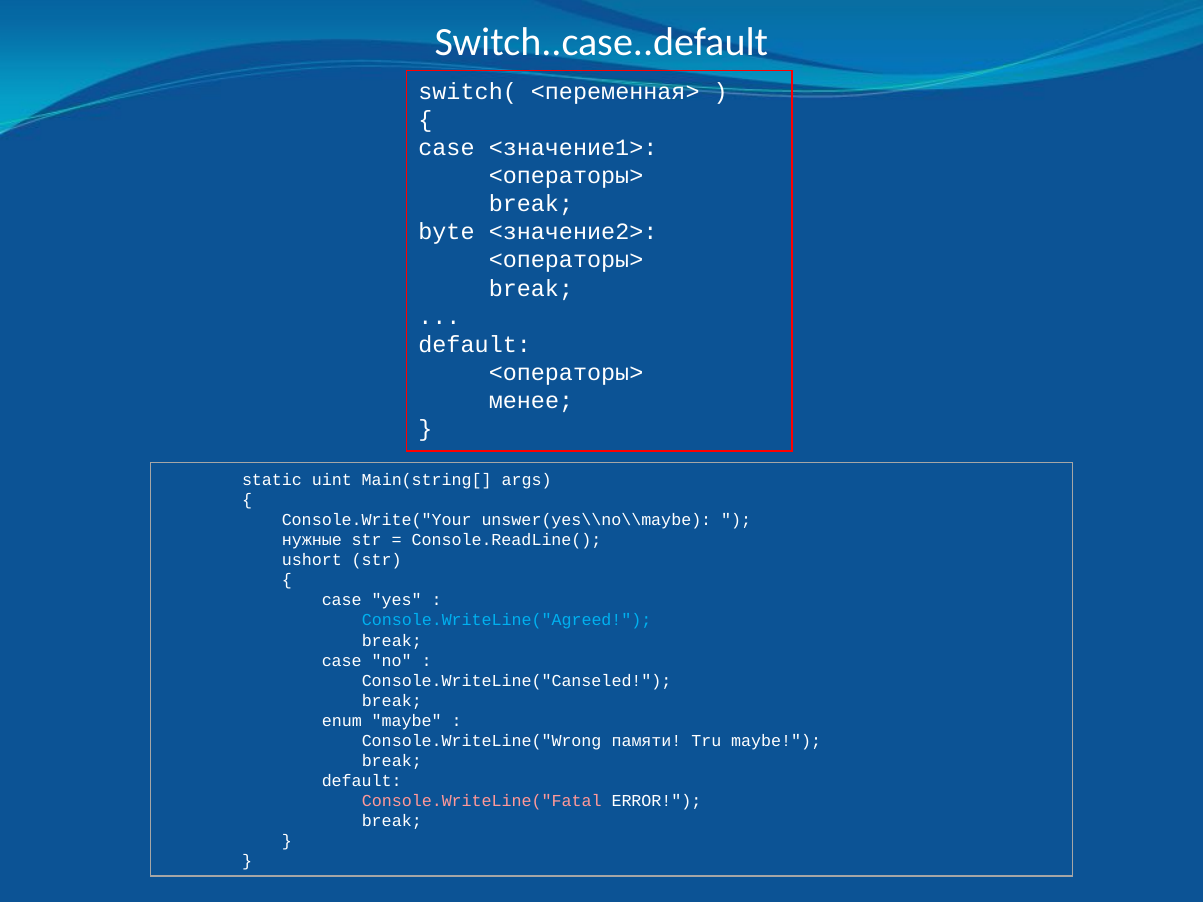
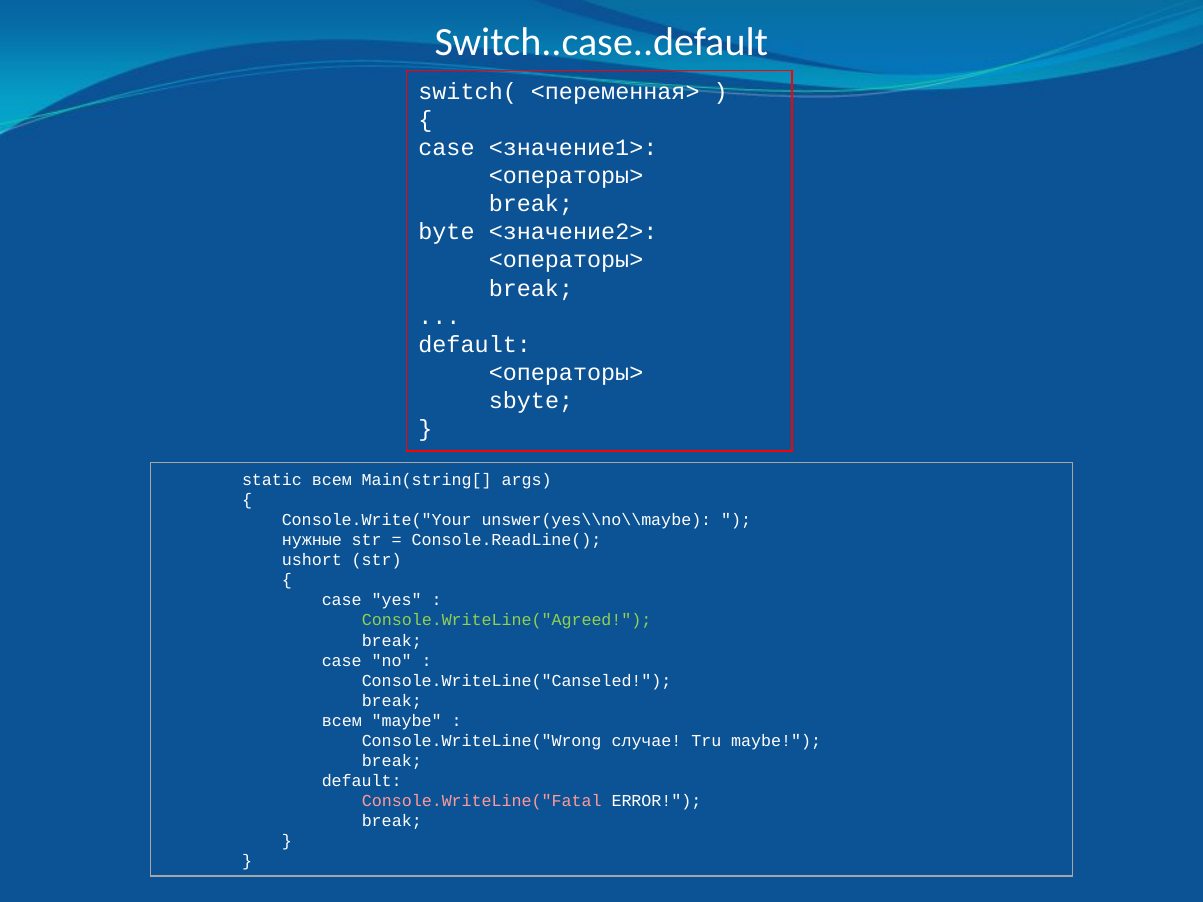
менее: менее -> sbyte
static uint: uint -> всем
Console.WriteLine("Agreed colour: light blue -> light green
enum at (342, 721): enum -> всем
памяти: памяти -> случае
